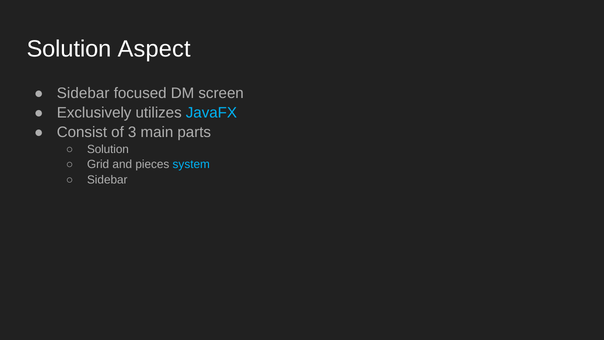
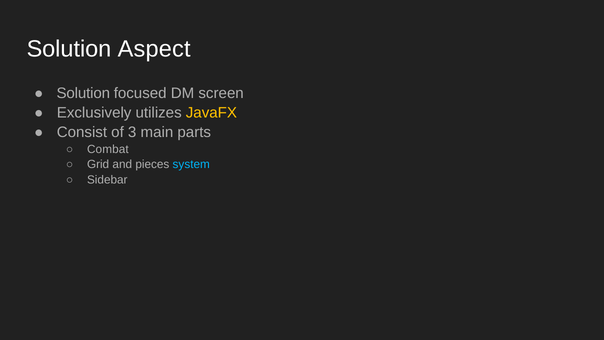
Sidebar at (83, 93): Sidebar -> Solution
JavaFX colour: light blue -> yellow
Solution at (108, 149): Solution -> Combat
